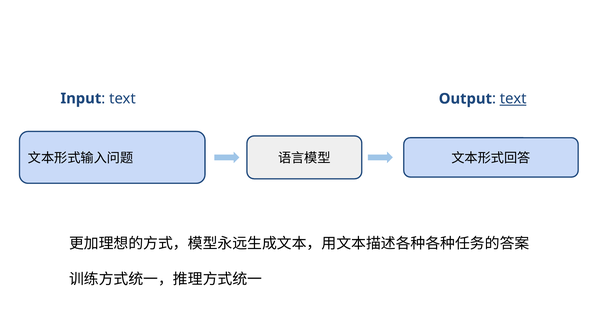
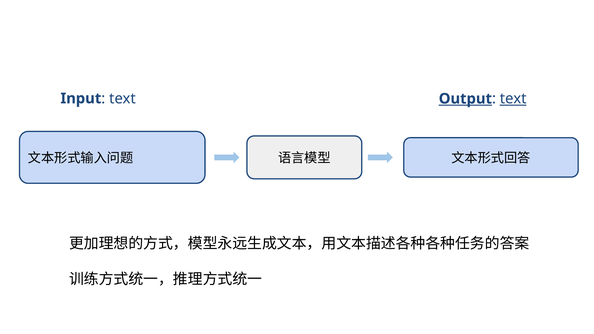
Output underline: none -> present
